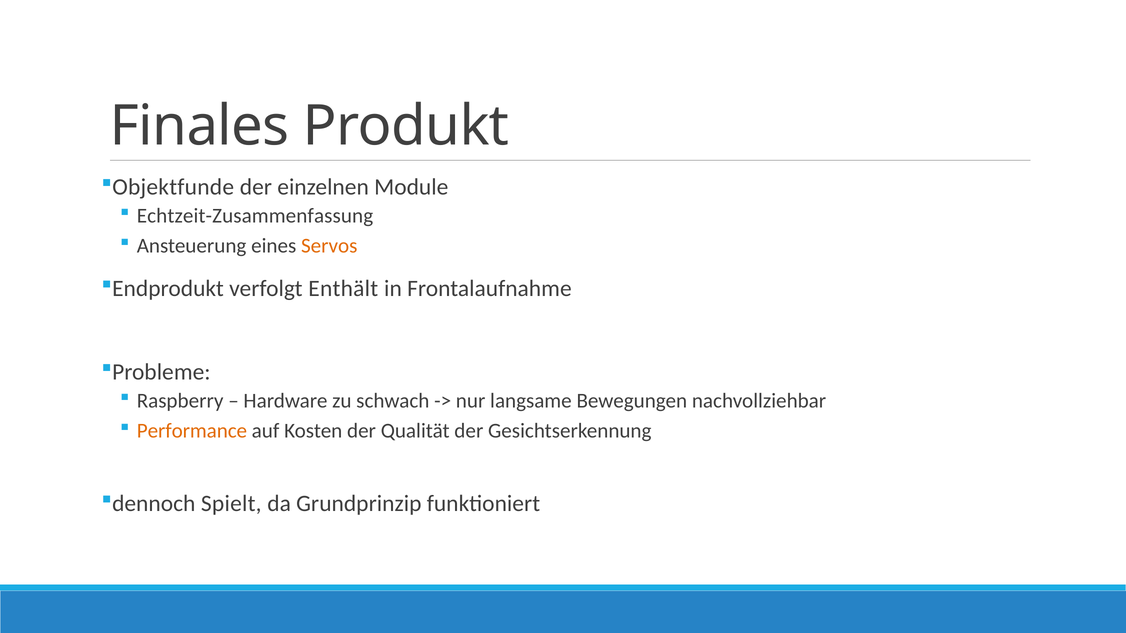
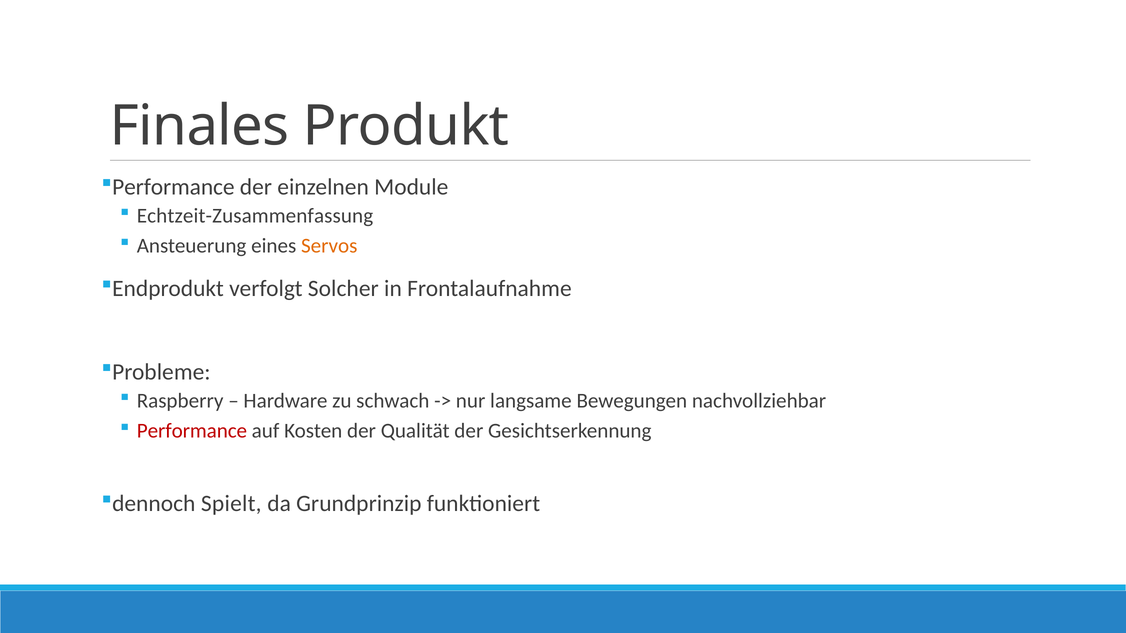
Objektfunde at (173, 187): Objektfunde -> Performance
Enthält: Enthält -> Solcher
Performance at (192, 431) colour: orange -> red
